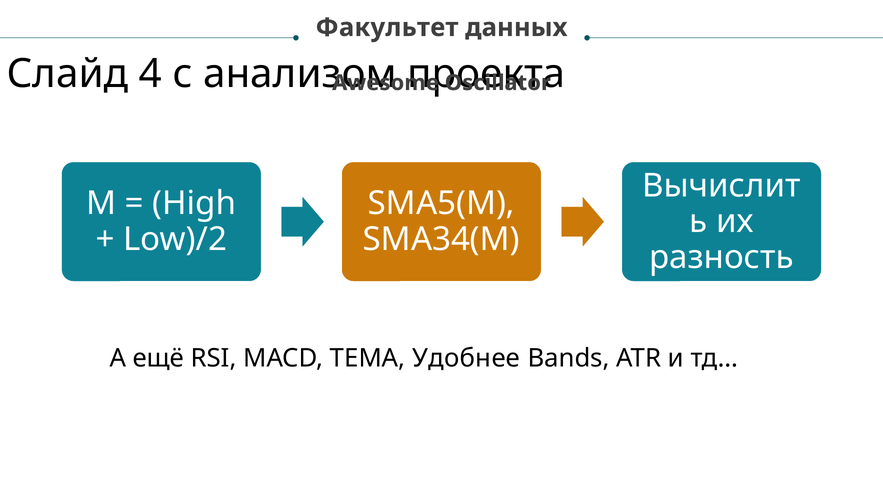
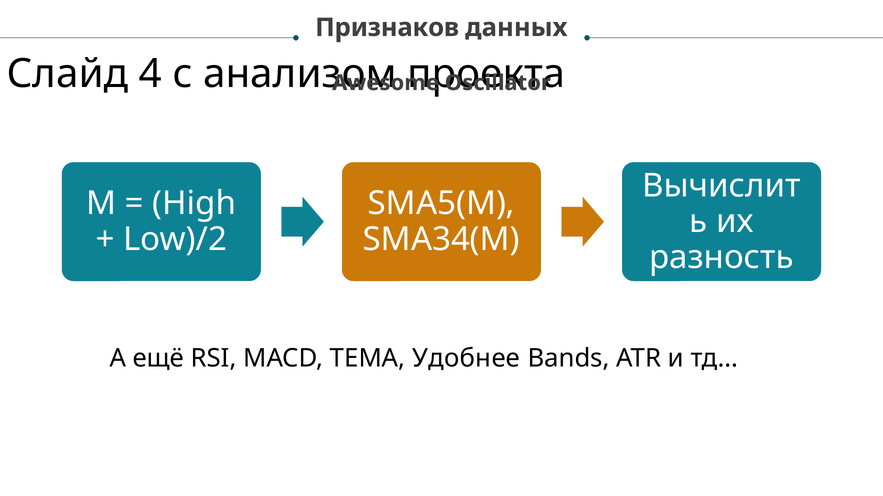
Факультет: Факультет -> Признаков
